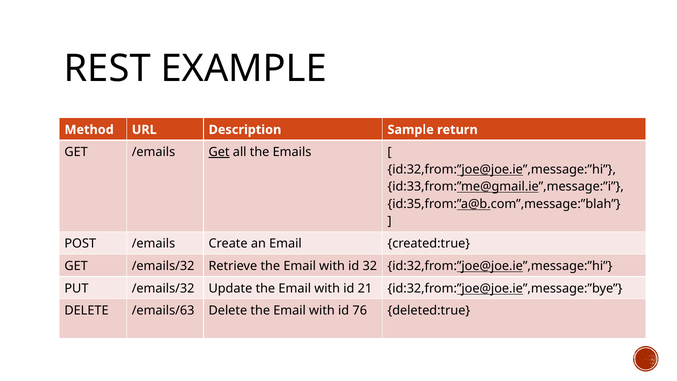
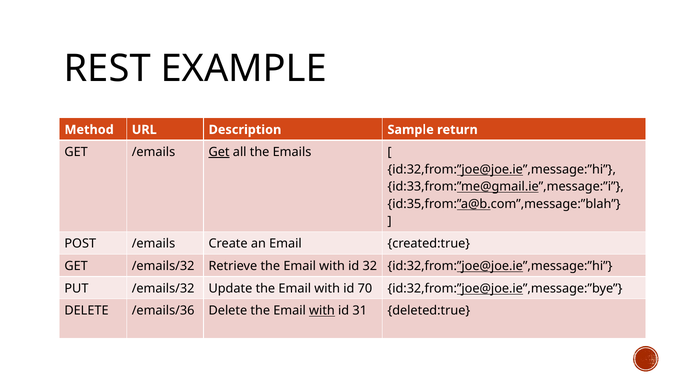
21: 21 -> 70
/emails/63: /emails/63 -> /emails/36
with at (322, 311) underline: none -> present
76: 76 -> 31
